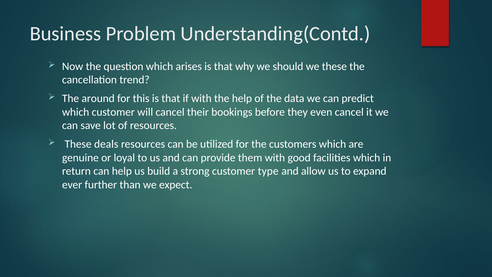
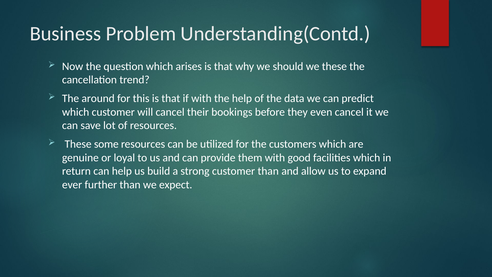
deals: deals -> some
customer type: type -> than
